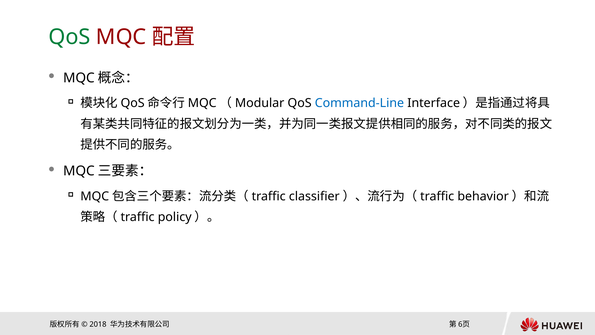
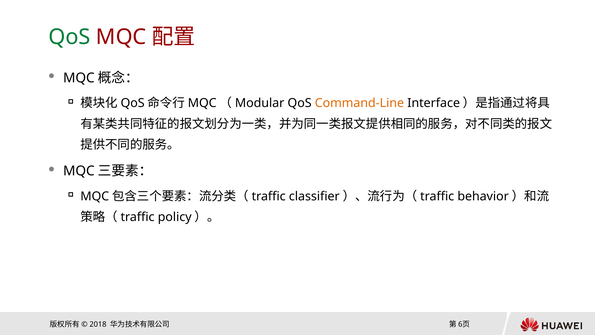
Command-Line colour: blue -> orange
